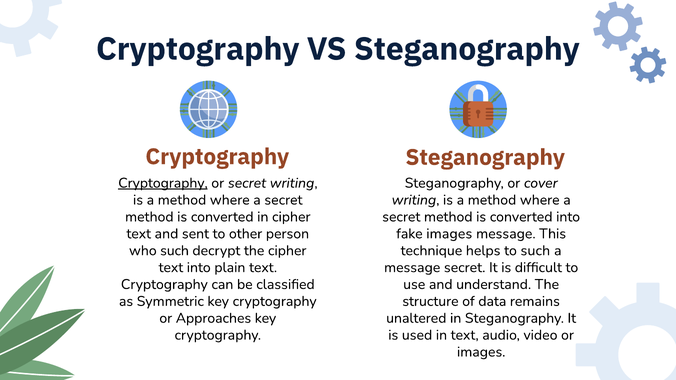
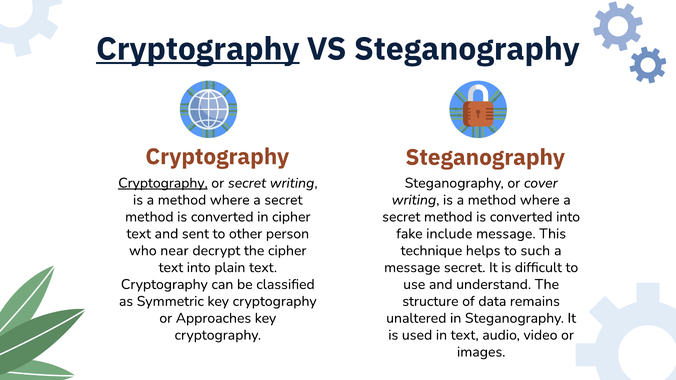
Cryptography at (198, 49) underline: none -> present
fake images: images -> include
who such: such -> near
